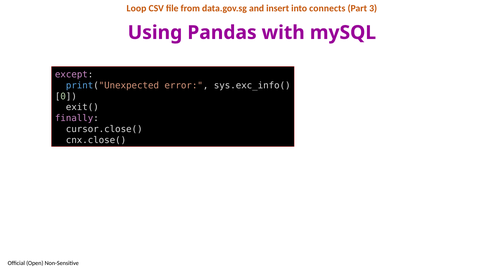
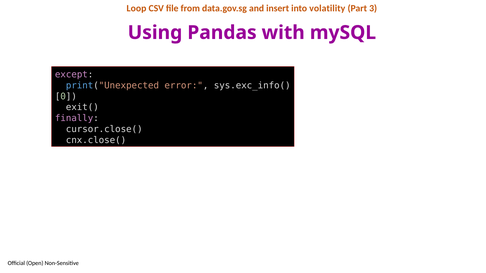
connects: connects -> volatility
